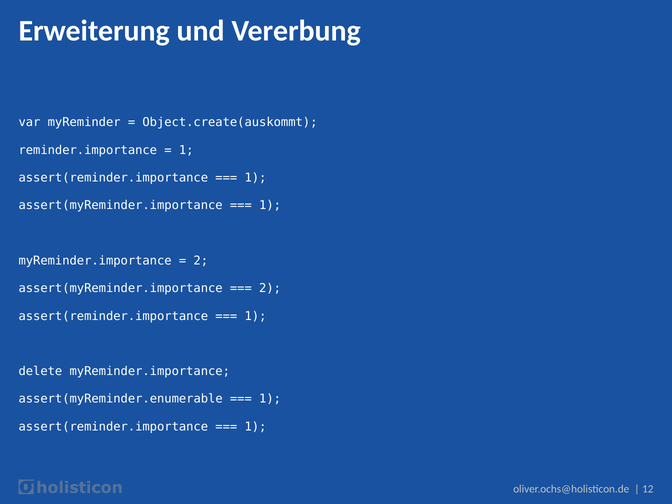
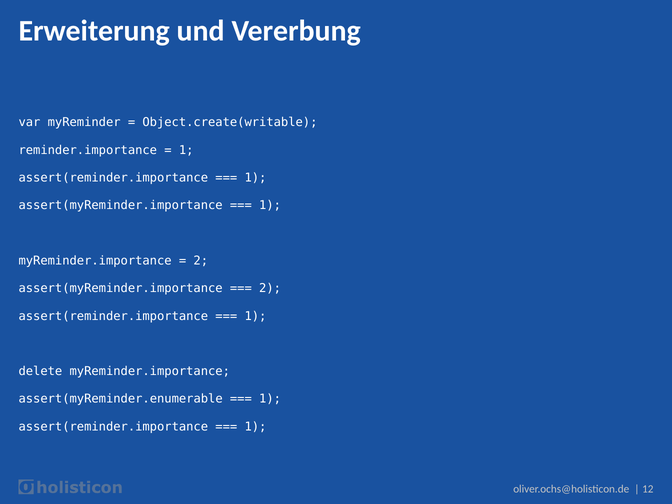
Object.create(auskommt: Object.create(auskommt -> Object.create(writable
